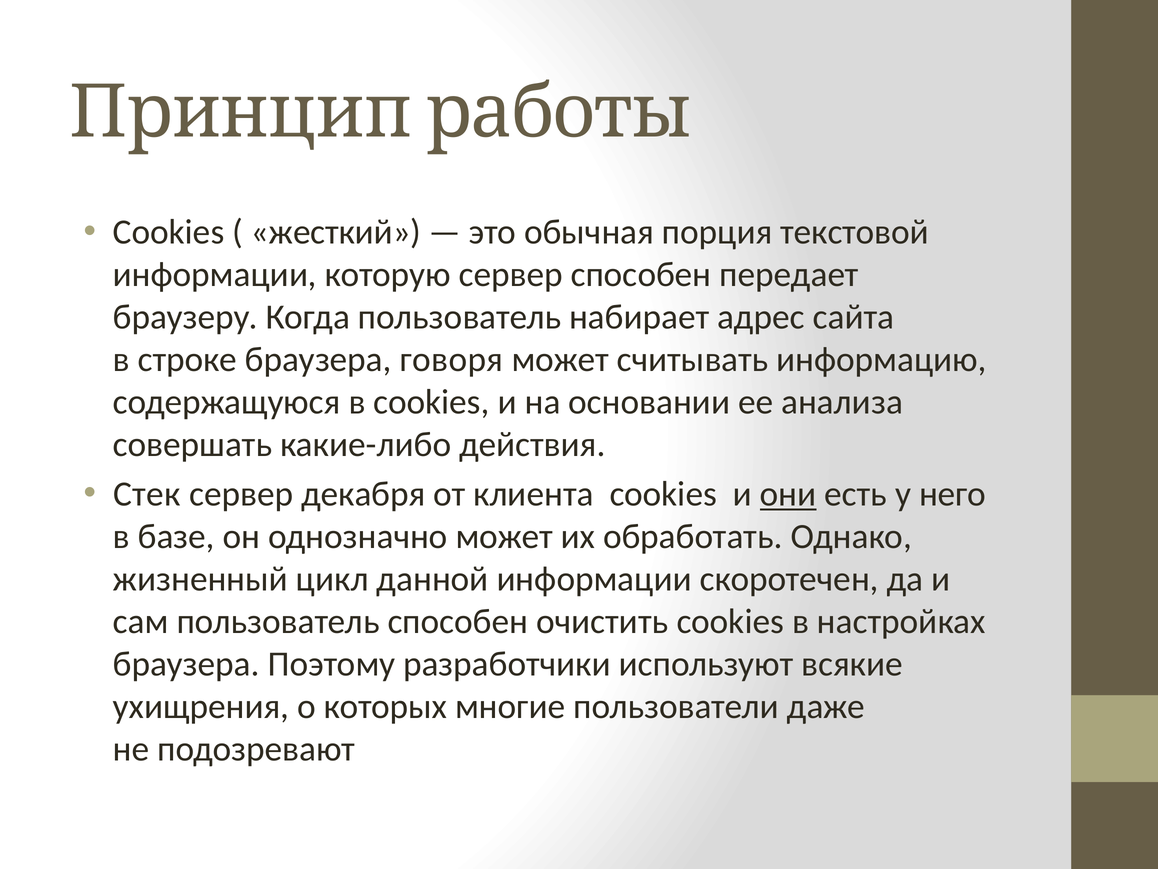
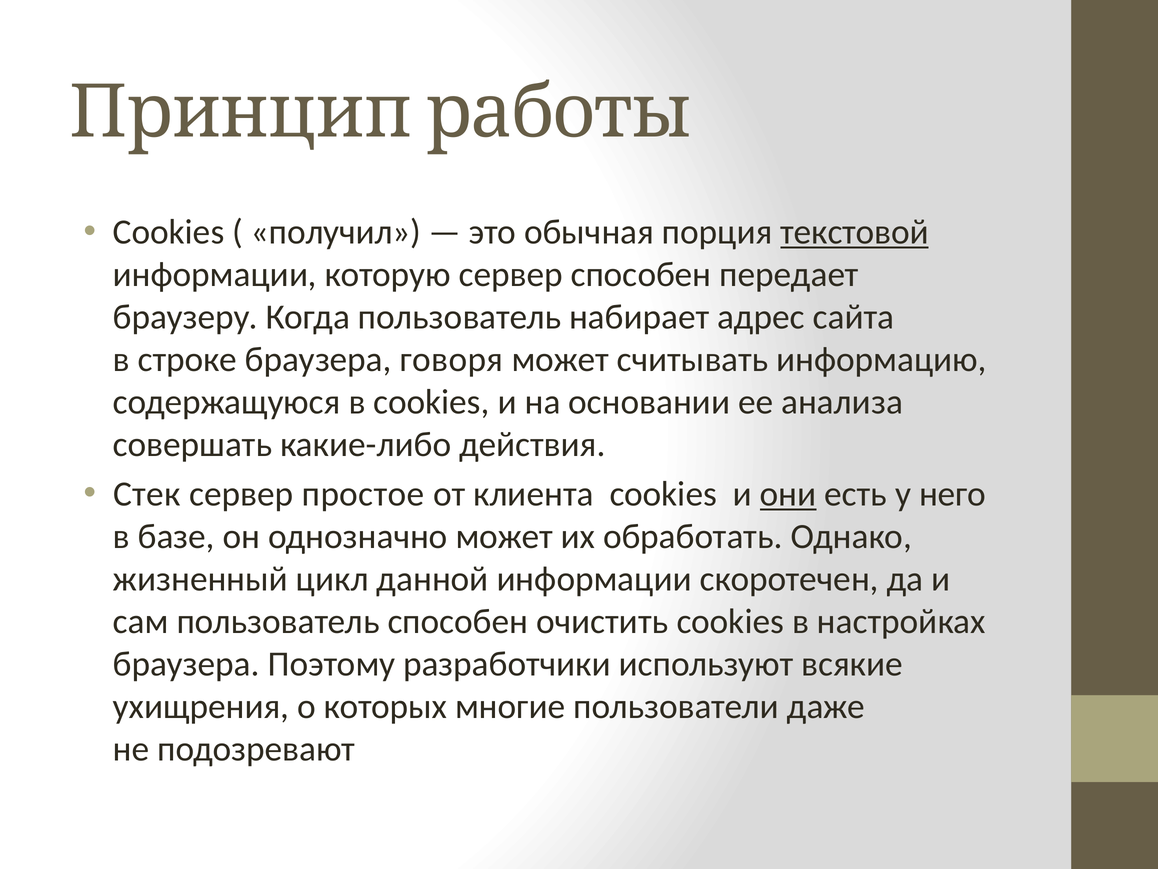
жесткий: жесткий -> получил
текстовой underline: none -> present
декабря: декабря -> простое
